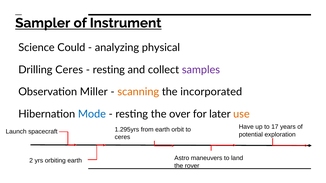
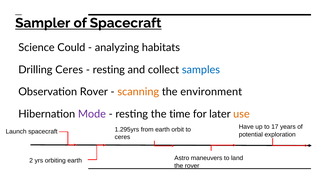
of Instrument: Instrument -> Spacecraft
physical: physical -> habitats
samples colour: purple -> blue
Observation Miller: Miller -> Rover
incorporated: incorporated -> environment
Mode colour: blue -> purple
over: over -> time
